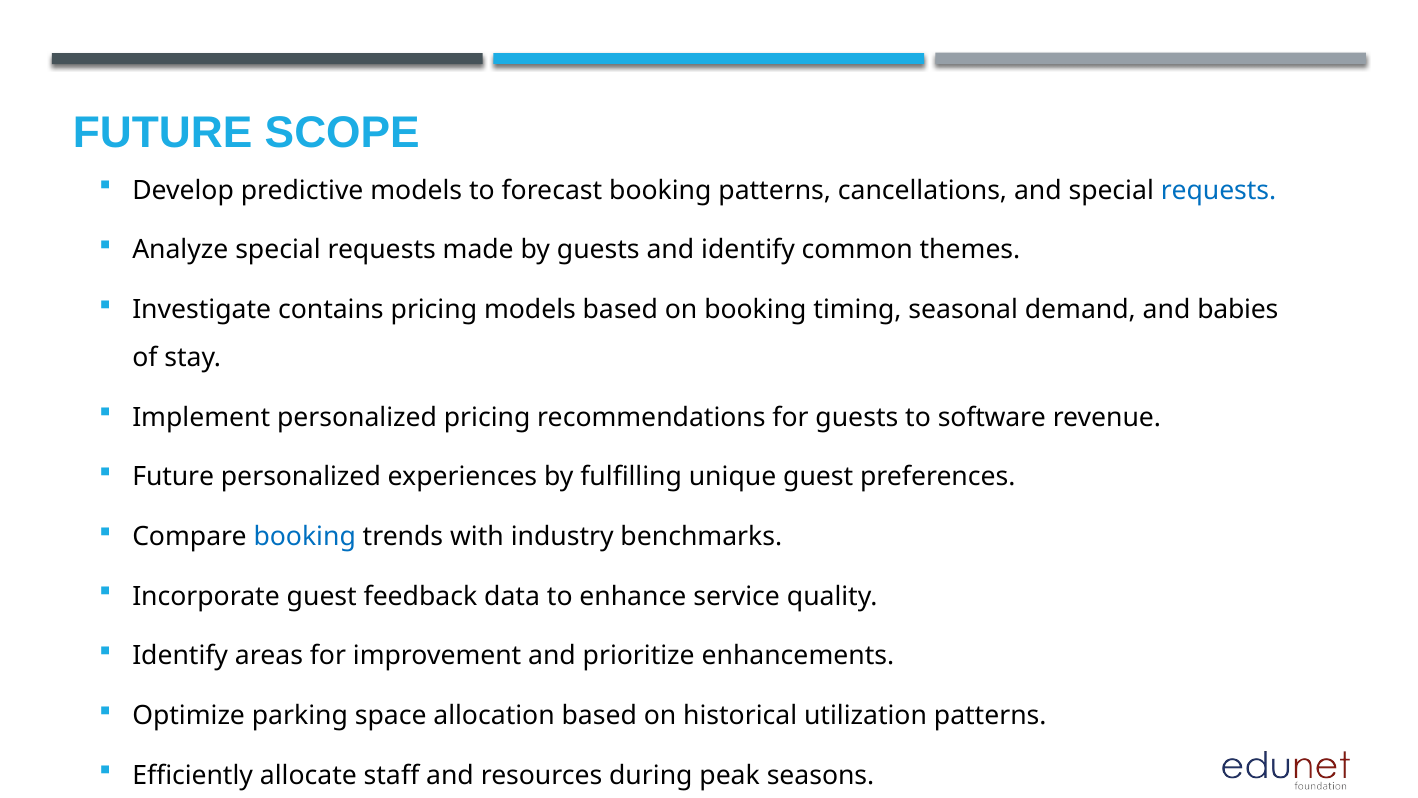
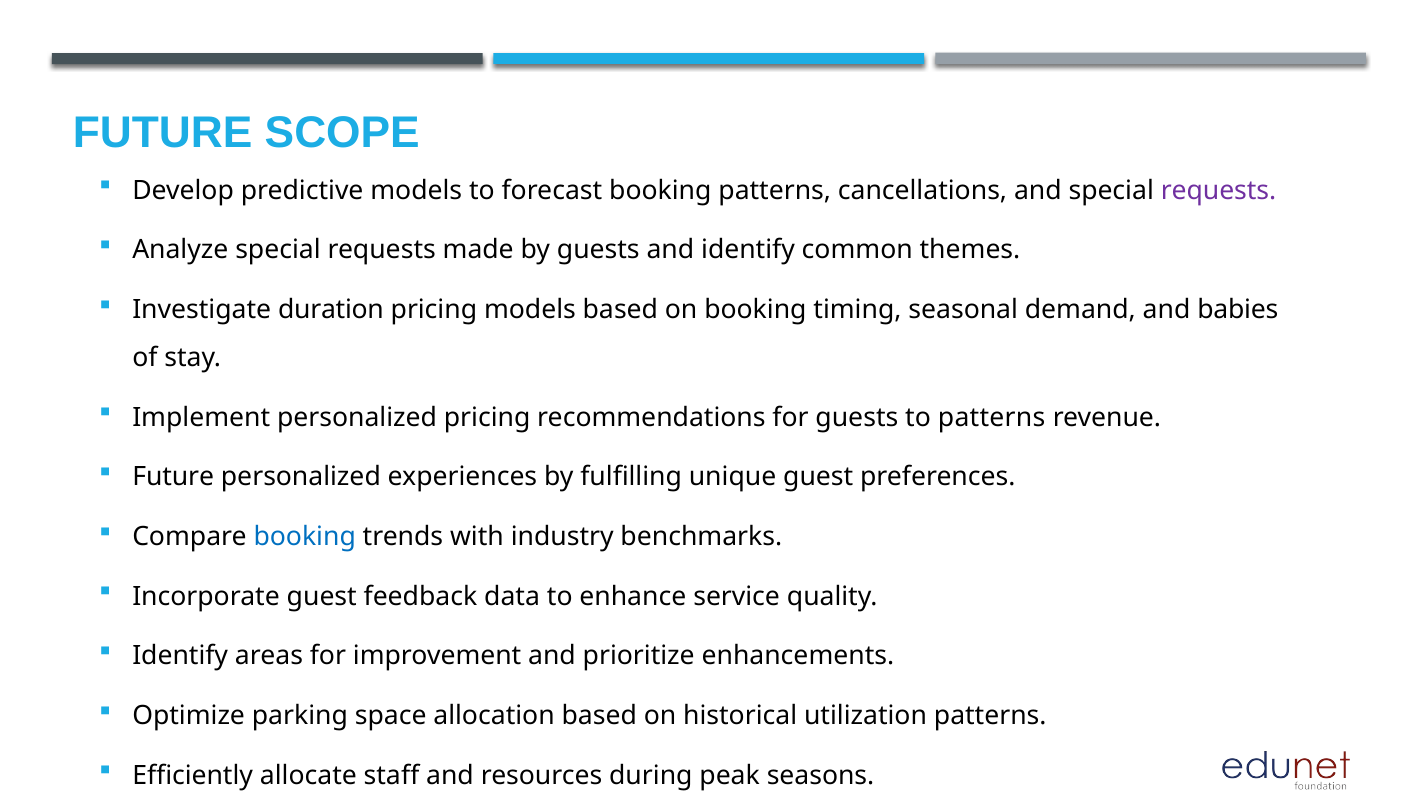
requests at (1219, 190) colour: blue -> purple
contains: contains -> duration
to software: software -> patterns
